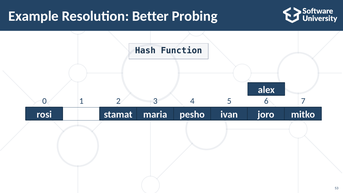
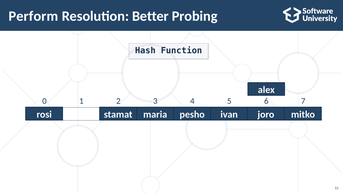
Example: Example -> Perform
